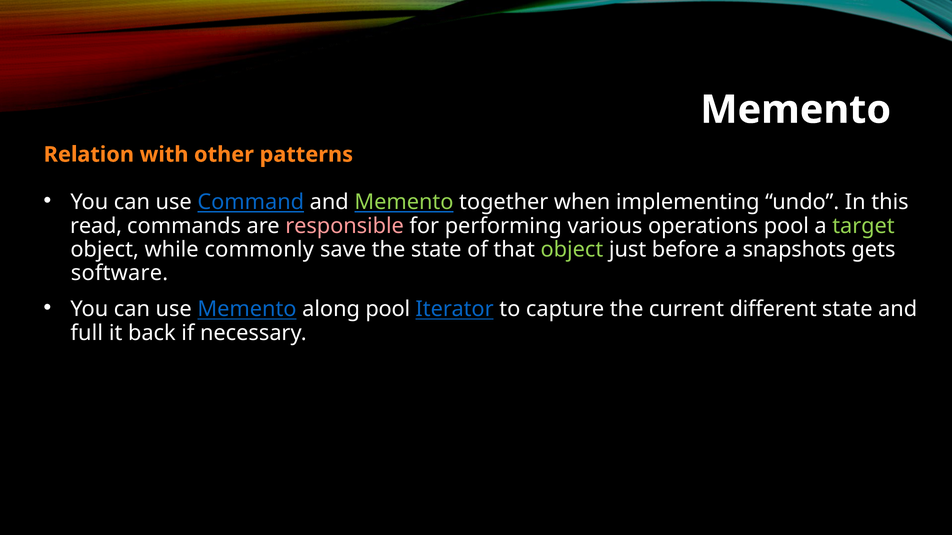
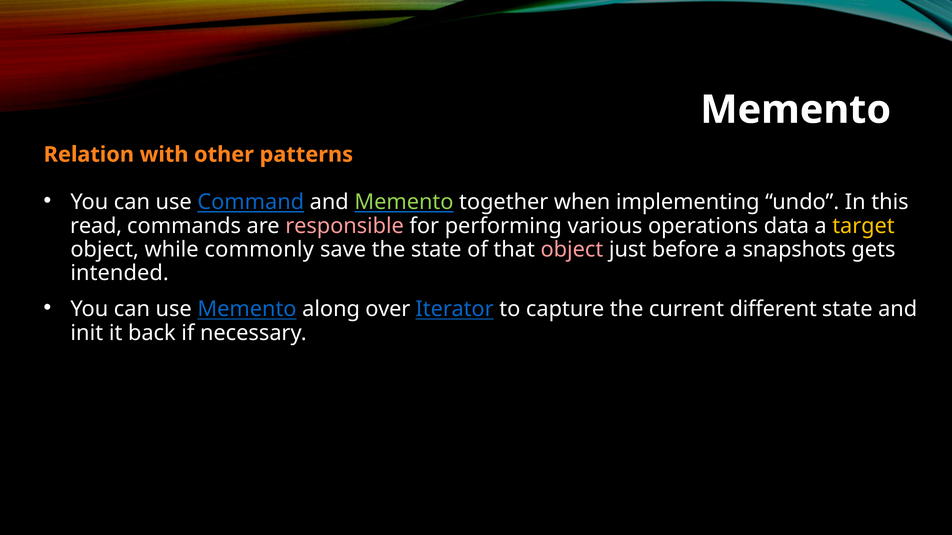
operations pool: pool -> data
target colour: light green -> yellow
object at (572, 250) colour: light green -> pink
software: software -> intended
along pool: pool -> over
full: full -> init
